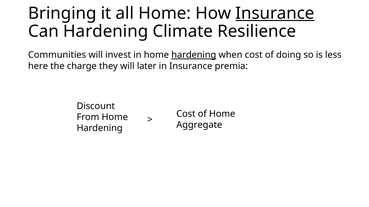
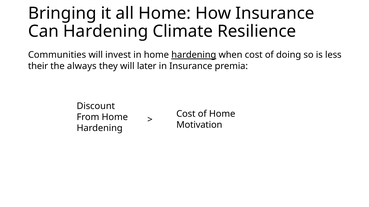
Insurance at (275, 13) underline: present -> none
here: here -> their
charge: charge -> always
Aggregate: Aggregate -> Motivation
